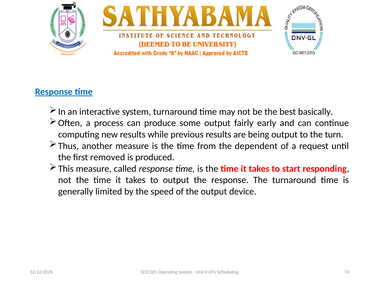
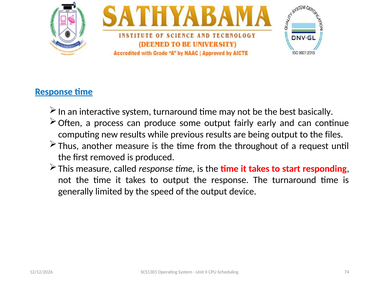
turn: turn -> files
dependent: dependent -> throughout
